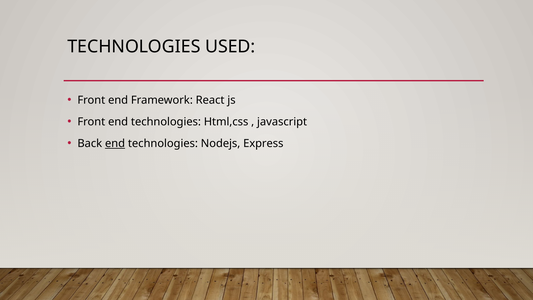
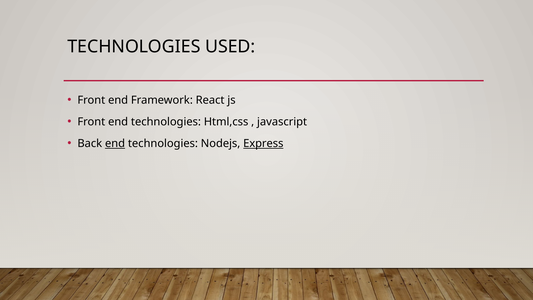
Express underline: none -> present
